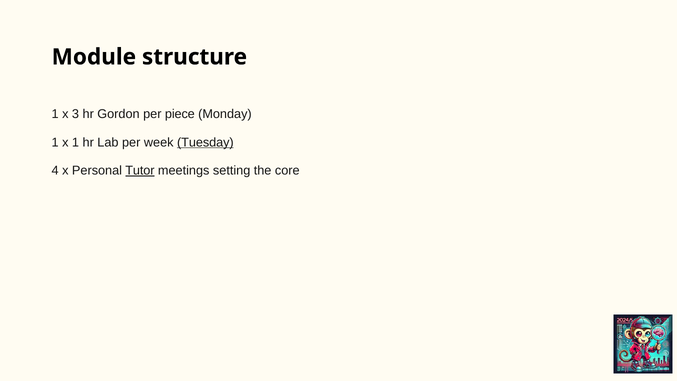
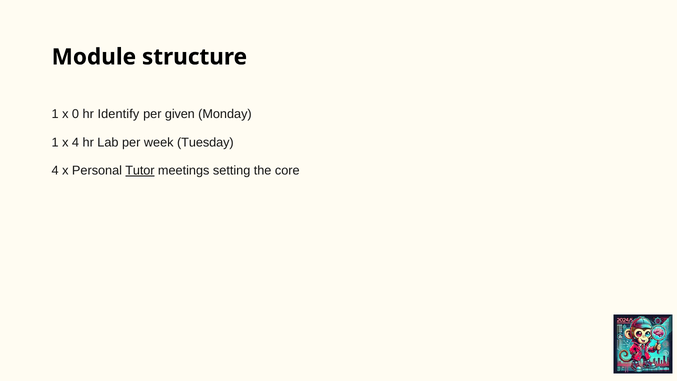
3: 3 -> 0
Gordon: Gordon -> Identify
piece: piece -> given
x 1: 1 -> 4
Tuesday underline: present -> none
